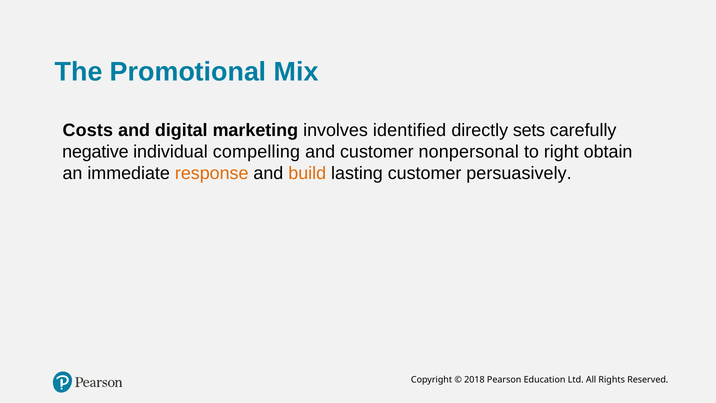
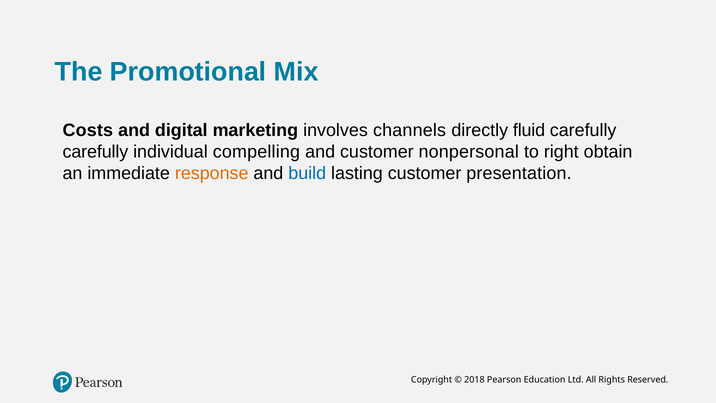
identified: identified -> channels
sets: sets -> fluid
negative at (95, 152): negative -> carefully
build colour: orange -> blue
persuasively: persuasively -> presentation
